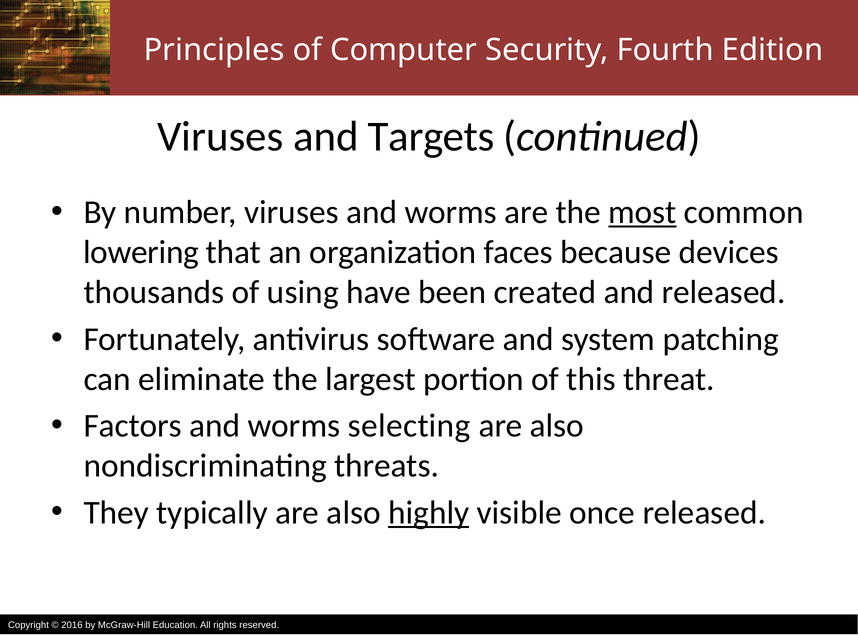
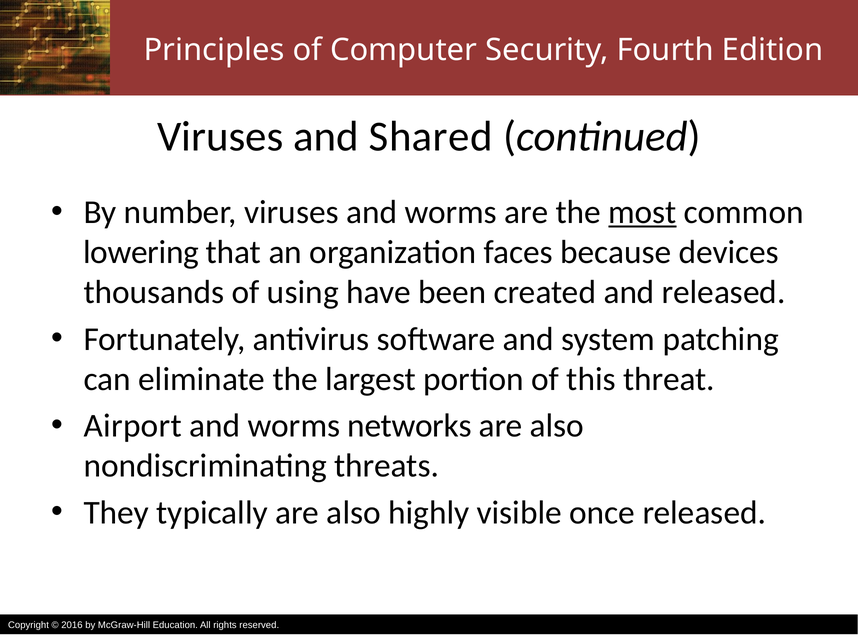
Targets: Targets -> Shared
Factors: Factors -> Airport
selecting: selecting -> networks
highly underline: present -> none
